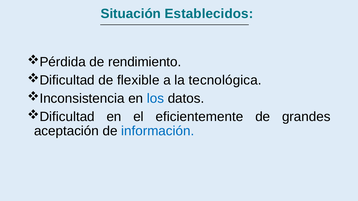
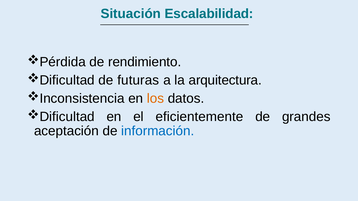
Establecidos: Establecidos -> Escalabilidad
flexible: flexible -> futuras
tecnológica: tecnológica -> arquitectura
los colour: blue -> orange
